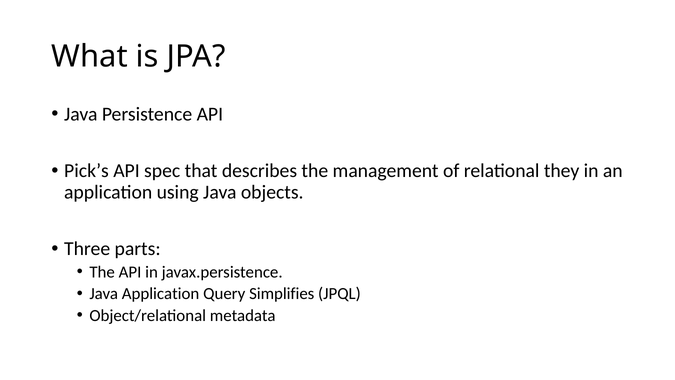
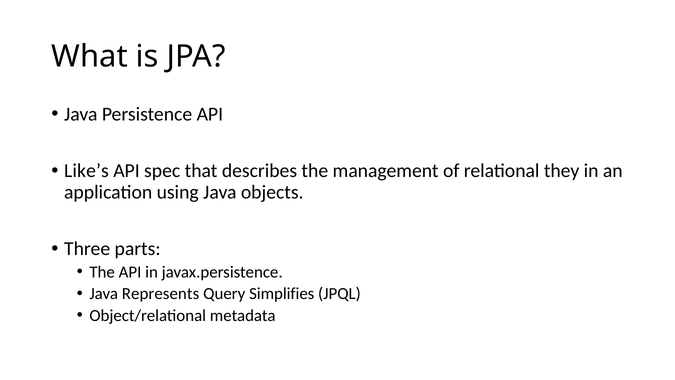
Pick’s: Pick’s -> Like’s
Java Application: Application -> Represents
